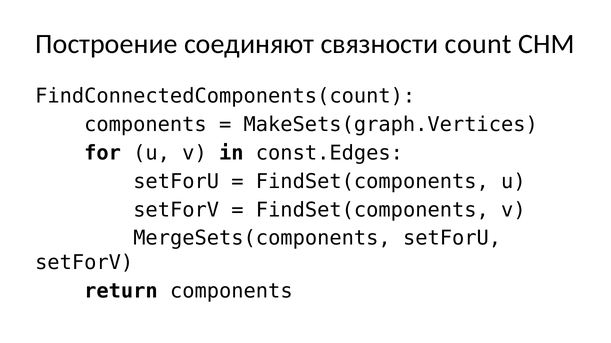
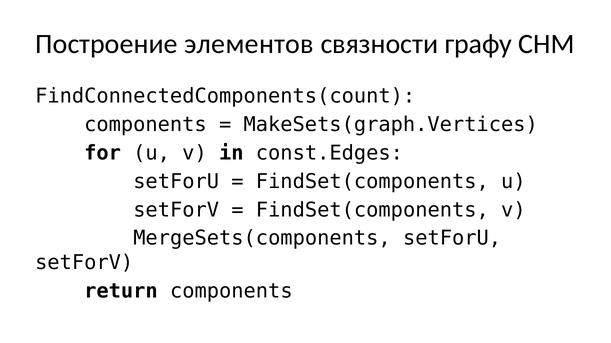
соединяют: соединяют -> элементов
count: count -> графу
